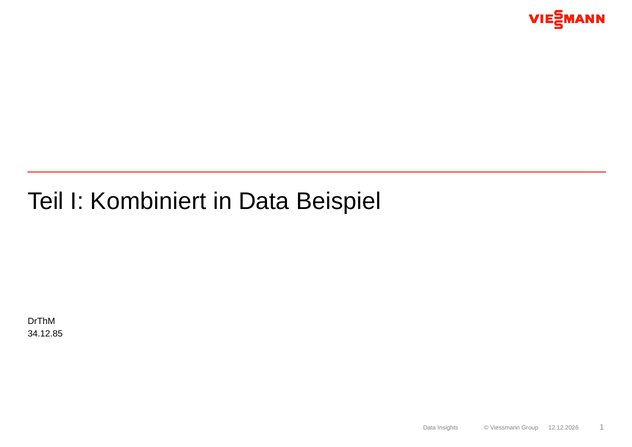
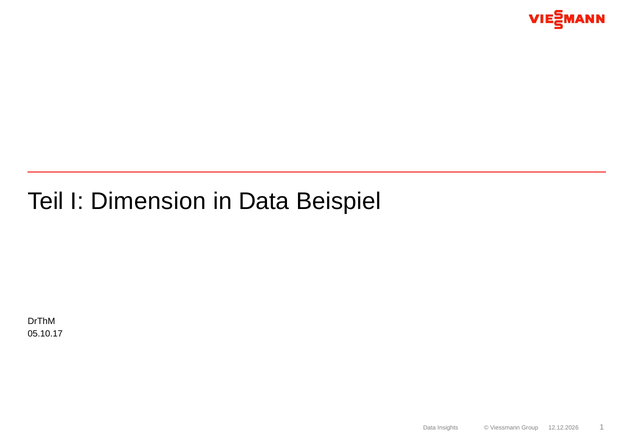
Kombiniert: Kombiniert -> Dimension
34.12.85: 34.12.85 -> 05.10.17
